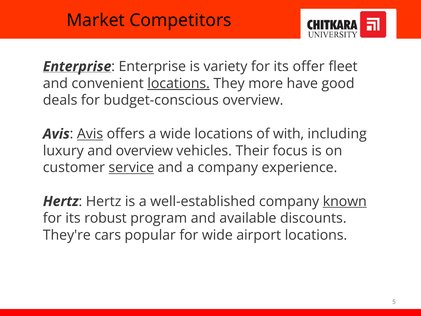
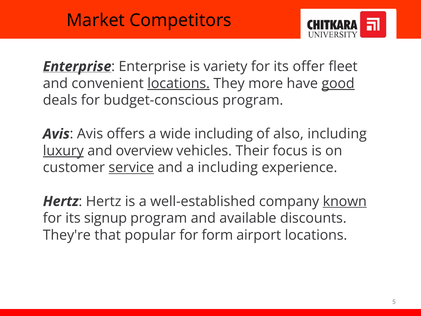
good underline: none -> present
budget-conscious overview: overview -> program
Avis at (90, 134) underline: present -> none
wide locations: locations -> including
with: with -> also
luxury underline: none -> present
a company: company -> including
robust: robust -> signup
cars: cars -> that
for wide: wide -> form
